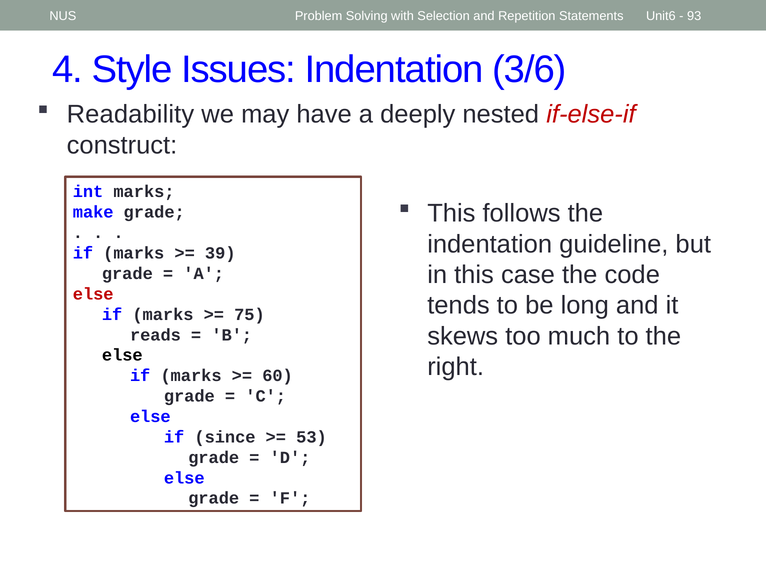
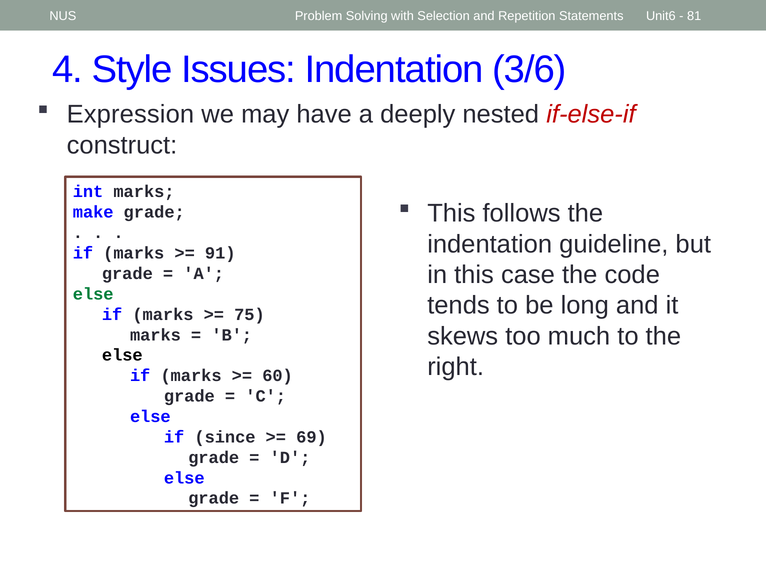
93: 93 -> 81
Readability: Readability -> Expression
39: 39 -> 91
else at (93, 294) colour: red -> green
reads at (155, 335): reads -> marks
53: 53 -> 69
